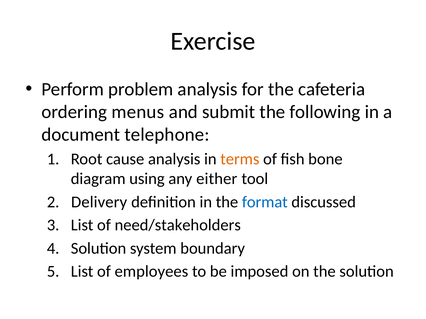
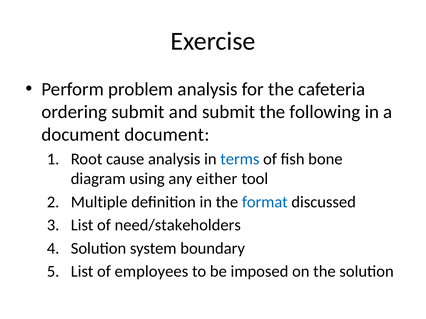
ordering menus: menus -> submit
document telephone: telephone -> document
terms colour: orange -> blue
Delivery: Delivery -> Multiple
